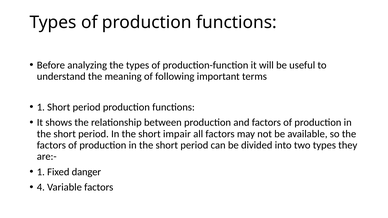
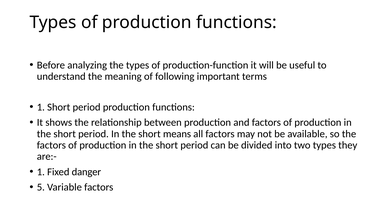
impair: impair -> means
4: 4 -> 5
